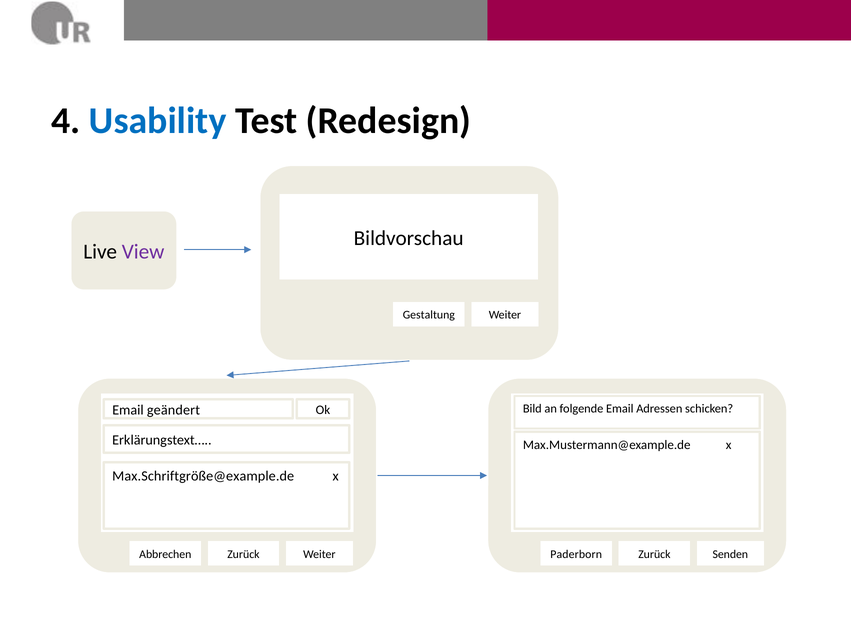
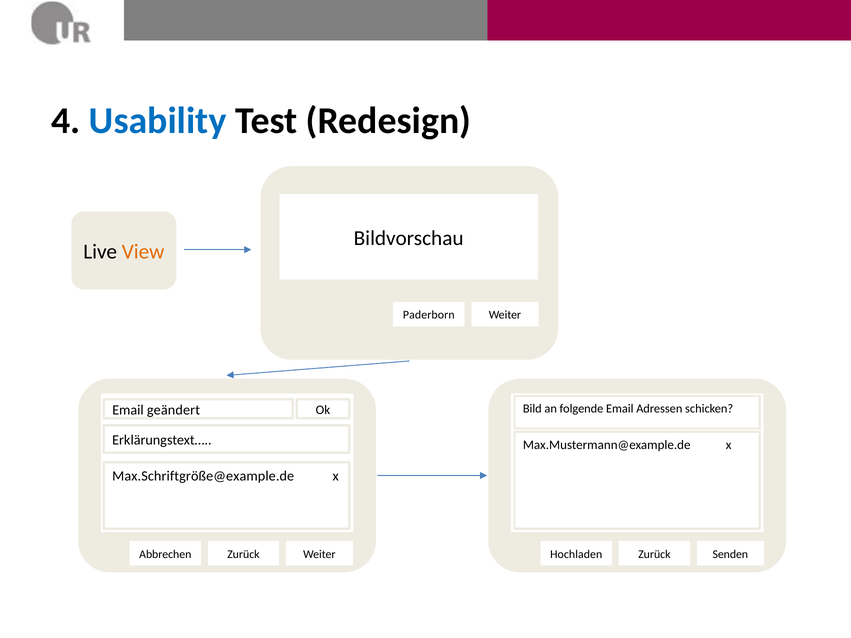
View colour: purple -> orange
Gestaltung: Gestaltung -> Paderborn
Paderborn: Paderborn -> Hochladen
